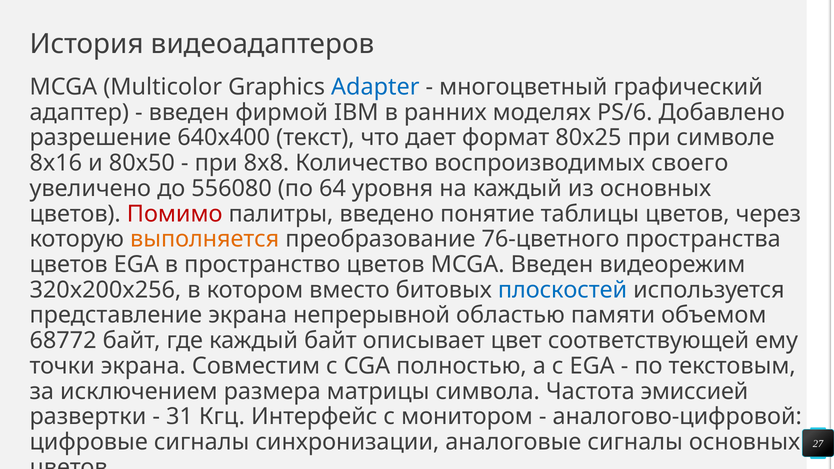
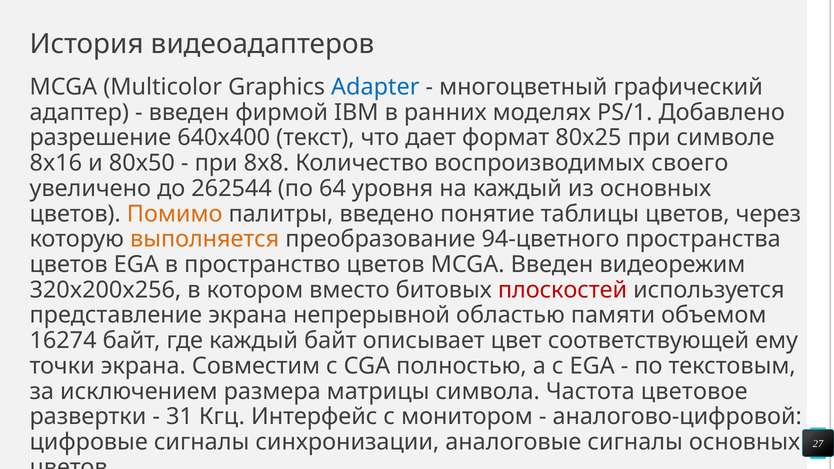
PS/6: PS/6 -> PS/1
556080: 556080 -> 262544
Помимо colour: red -> orange
76-цветного: 76-цветного -> 94-цветного
плоскостей colour: blue -> red
68772: 68772 -> 16274
эмиссией: эмиссией -> цветовое
